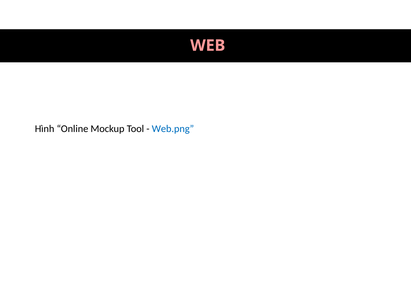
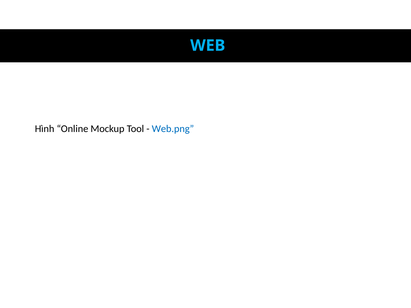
WEB colour: pink -> light blue
